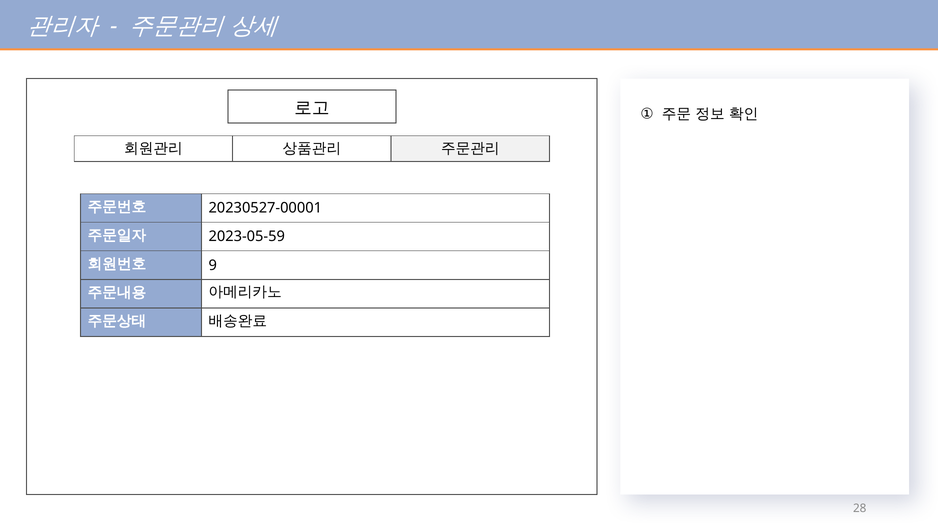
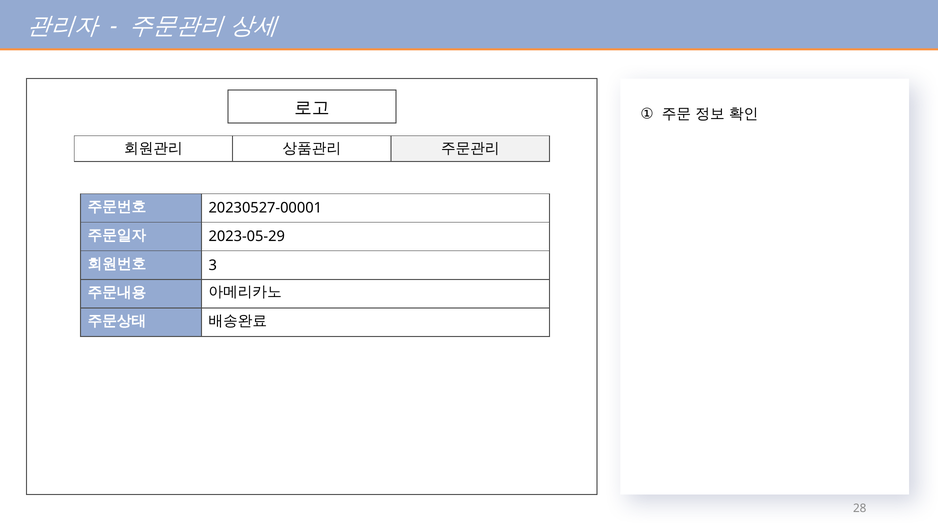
2023-05-59: 2023-05-59 -> 2023-05-29
9: 9 -> 3
